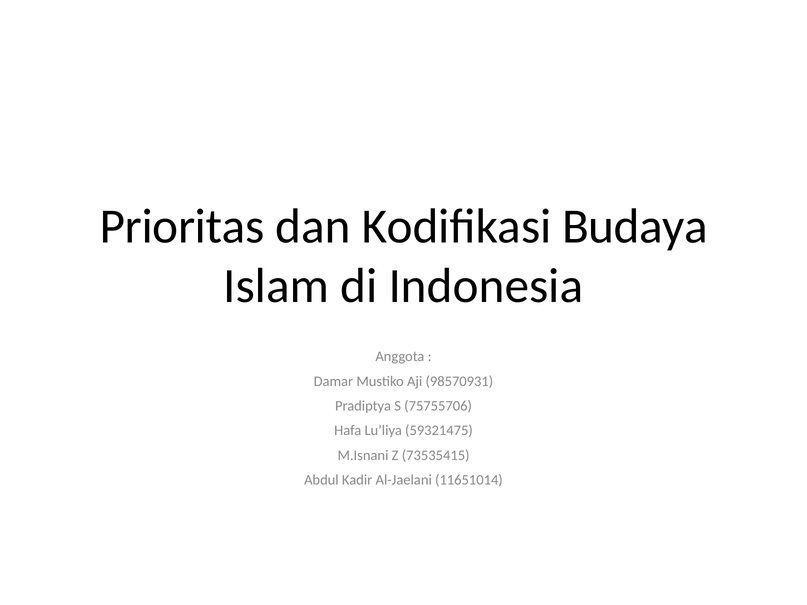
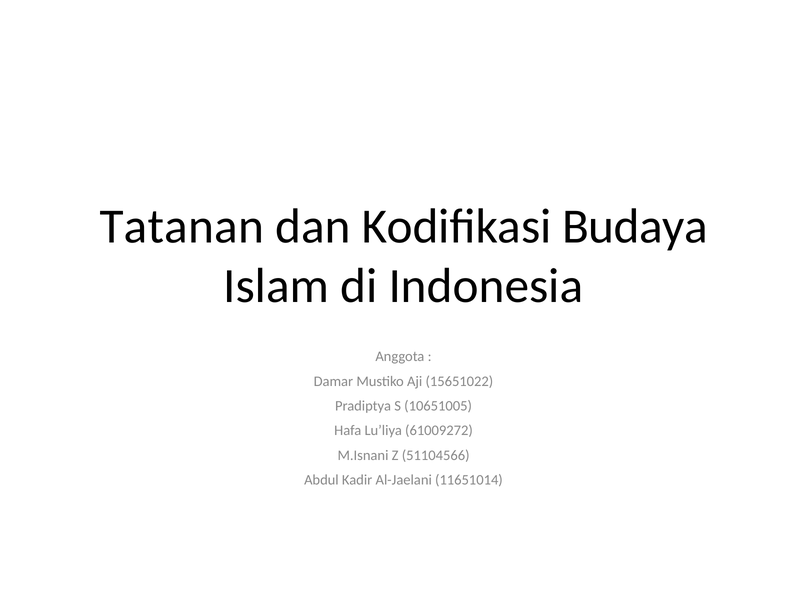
Prioritas: Prioritas -> Tatanan
98570931: 98570931 -> 15651022
75755706: 75755706 -> 10651005
59321475: 59321475 -> 61009272
73535415: 73535415 -> 51104566
